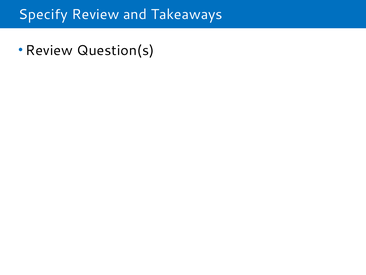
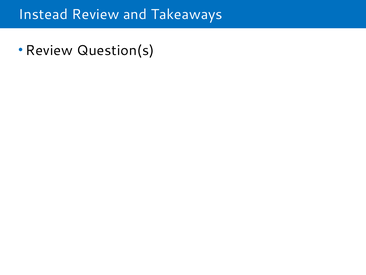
Specify: Specify -> Instead
